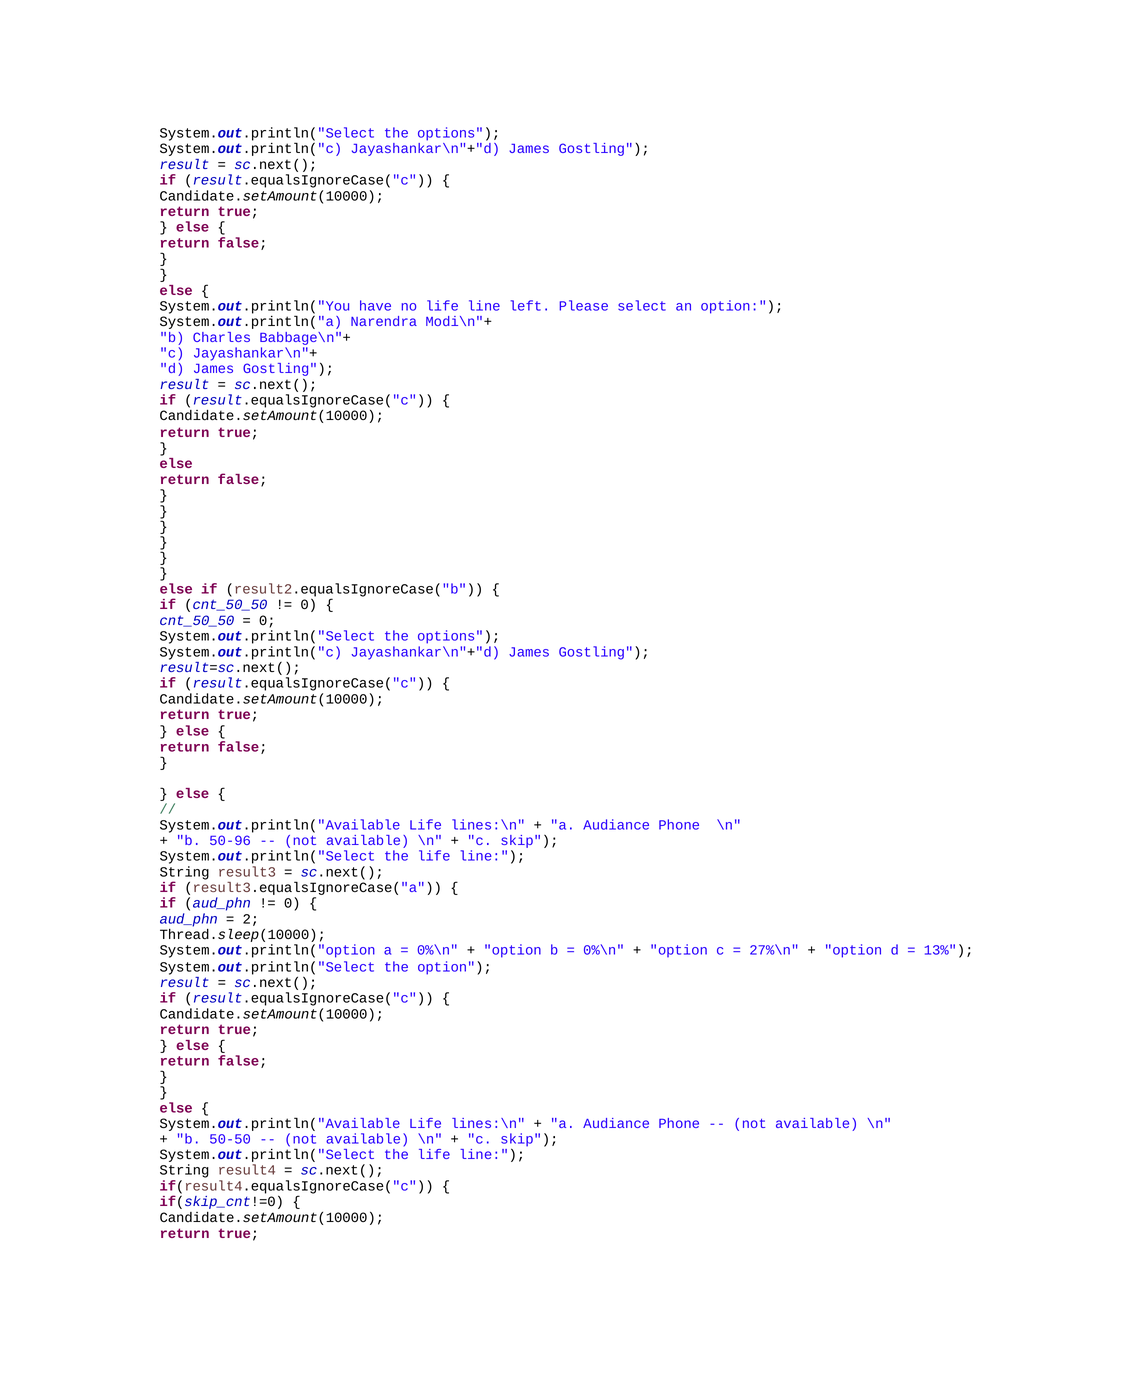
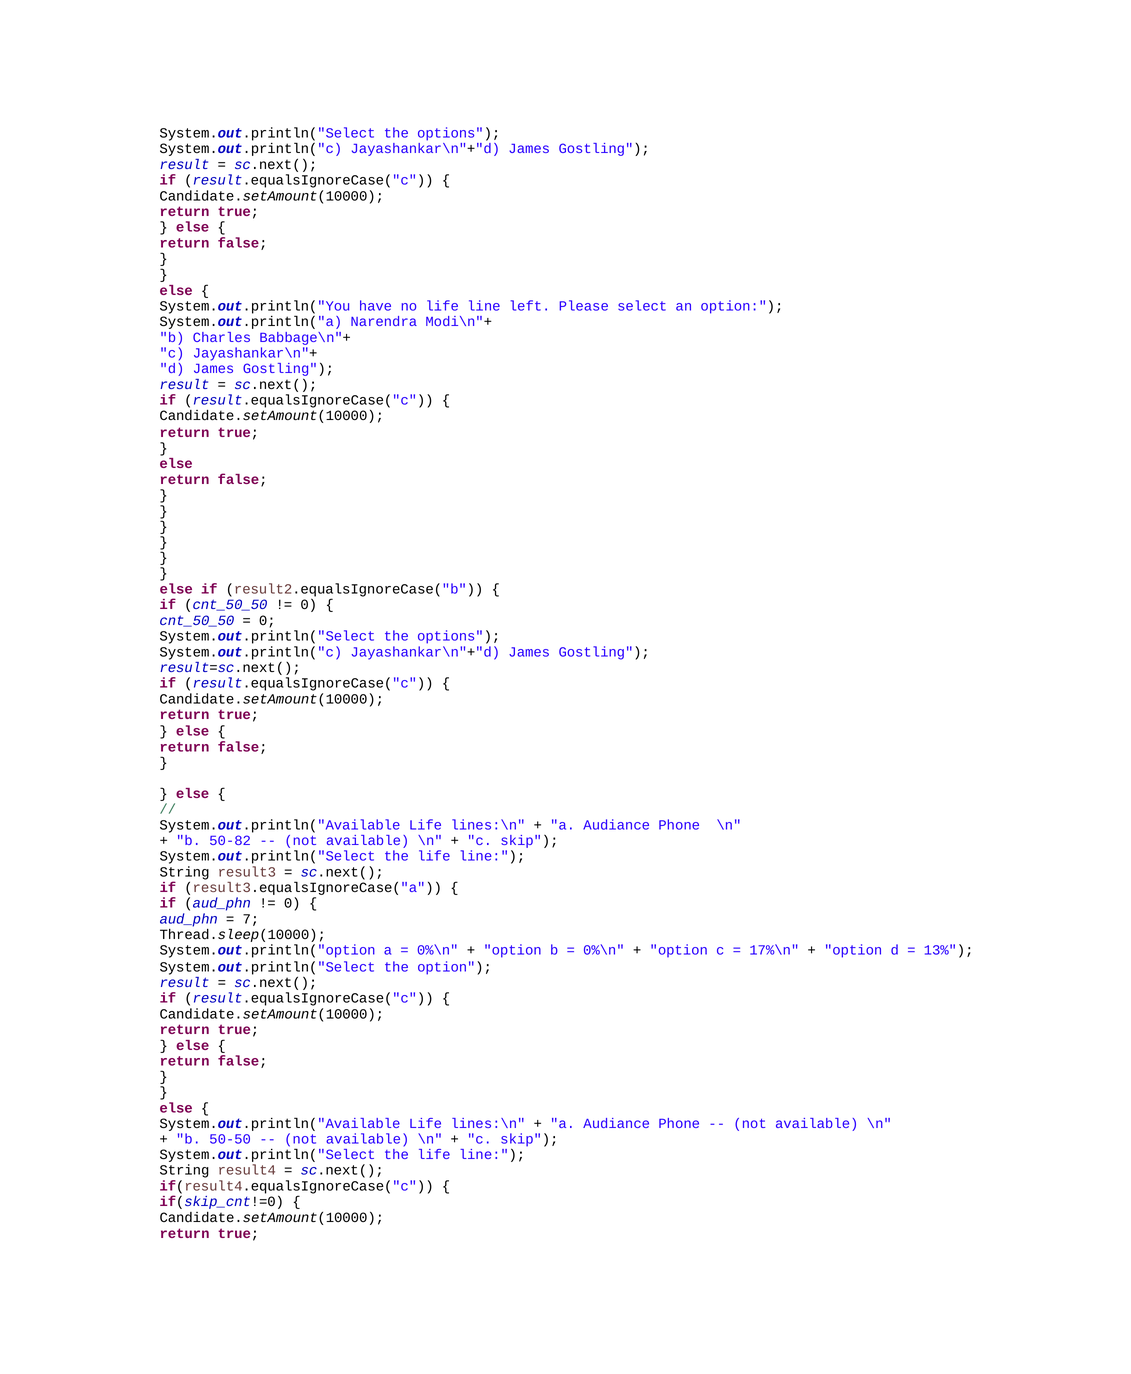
50-96: 50-96 -> 50-82
2: 2 -> 7
27%\n: 27%\n -> 17%\n
